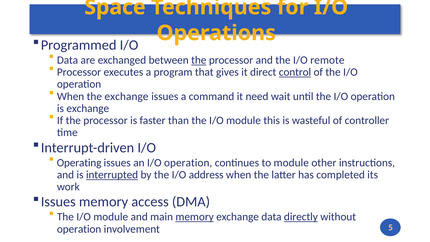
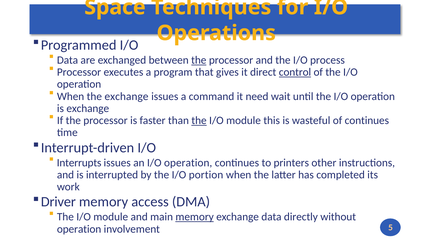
remote: remote -> process
the at (199, 120) underline: none -> present
of controller: controller -> continues
Operating: Operating -> Interrupts
to module: module -> printers
interrupted underline: present -> none
address: address -> portion
Issues at (58, 202): Issues -> Driver
directly underline: present -> none
